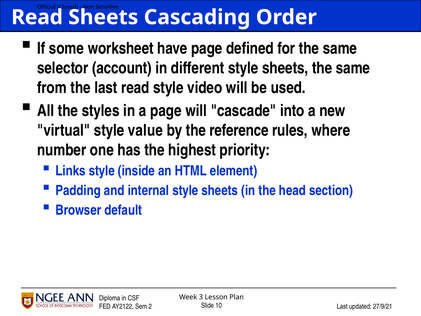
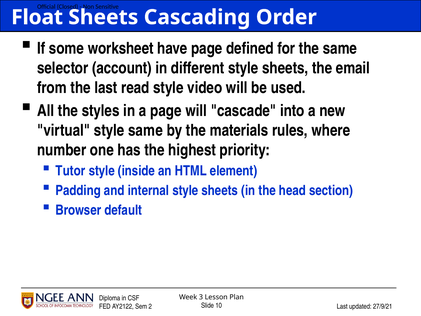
Read at (37, 17): Read -> Float
sheets the same: same -> email
style value: value -> same
reference: reference -> materials
Links: Links -> Tutor
